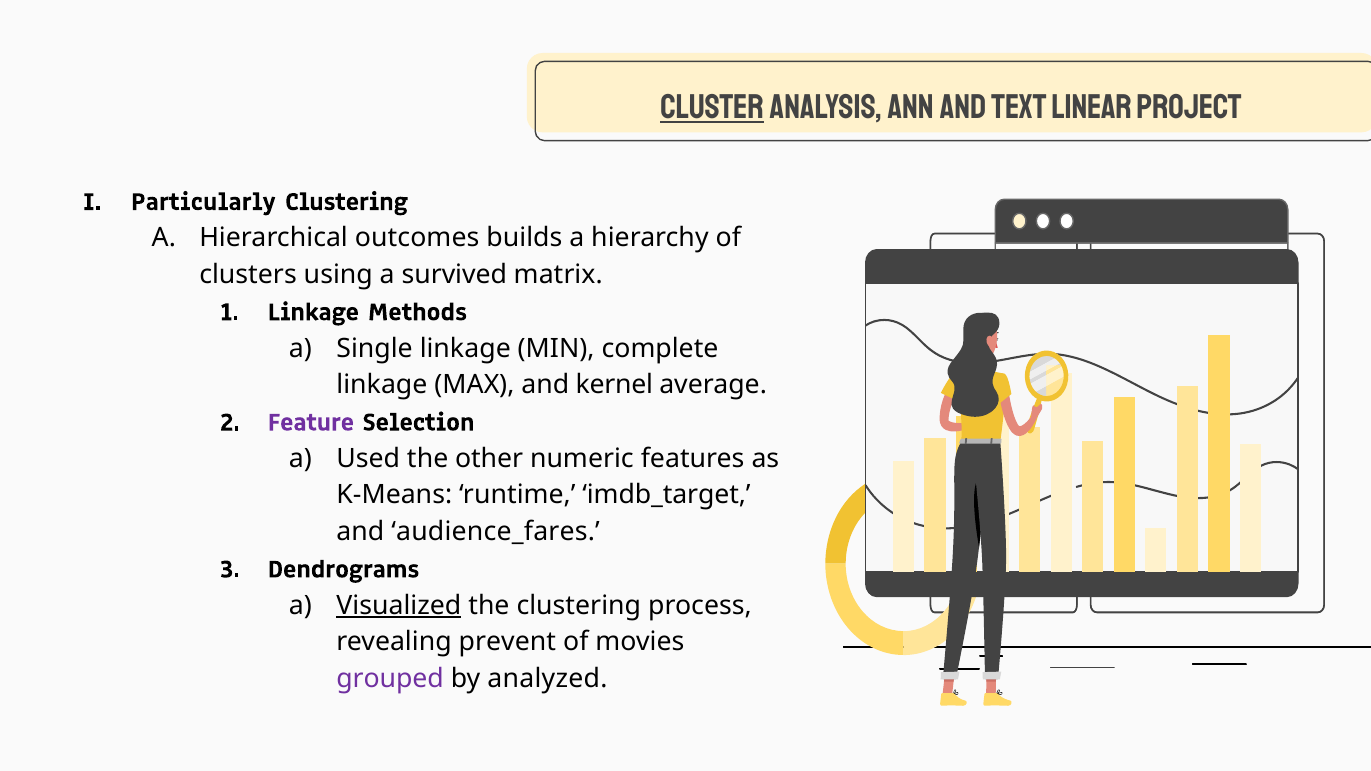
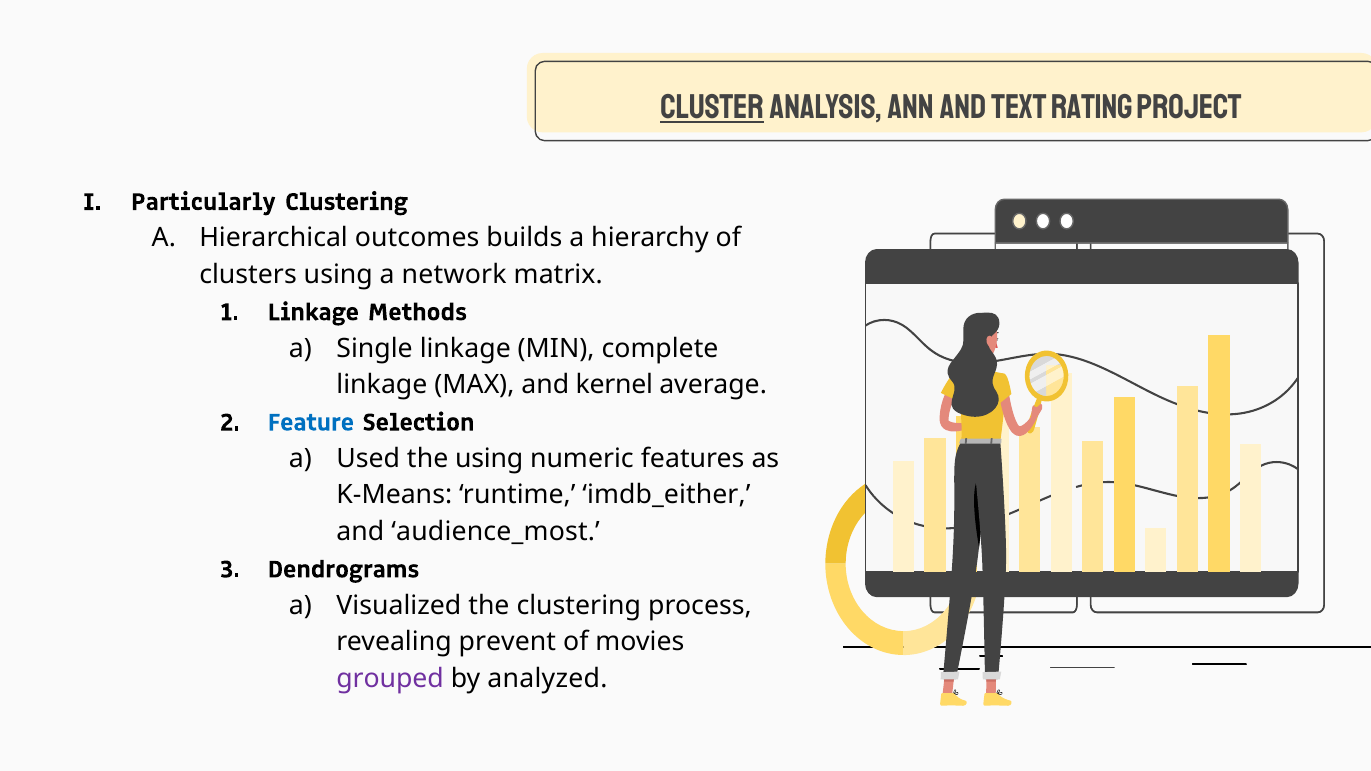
Linear: Linear -> Rating
survived: survived -> network
Feature colour: purple -> blue
the other: other -> using
imdb_target: imdb_target -> imdb_either
audience_fares: audience_fares -> audience_most
Visualized underline: present -> none
